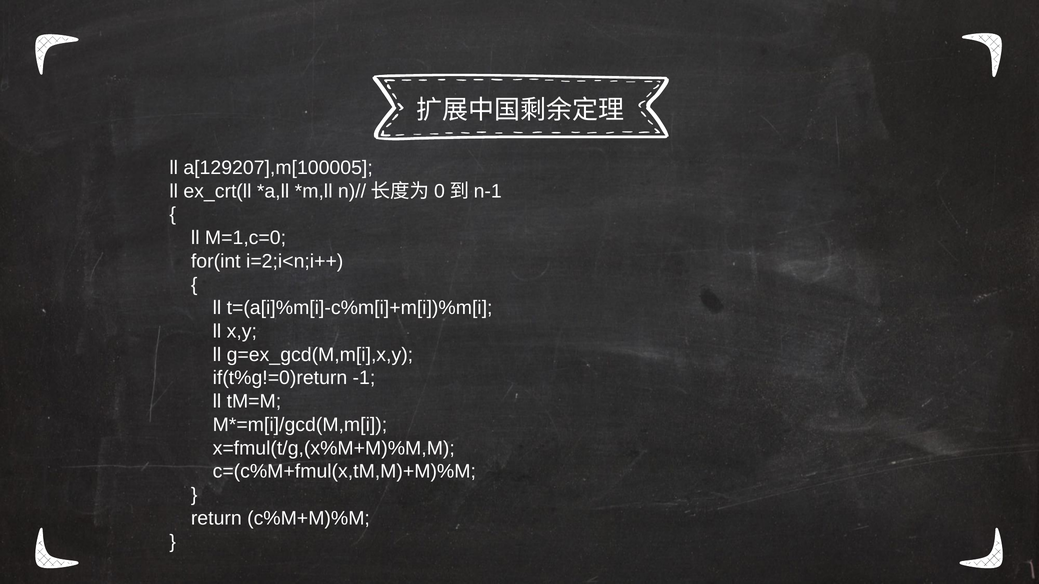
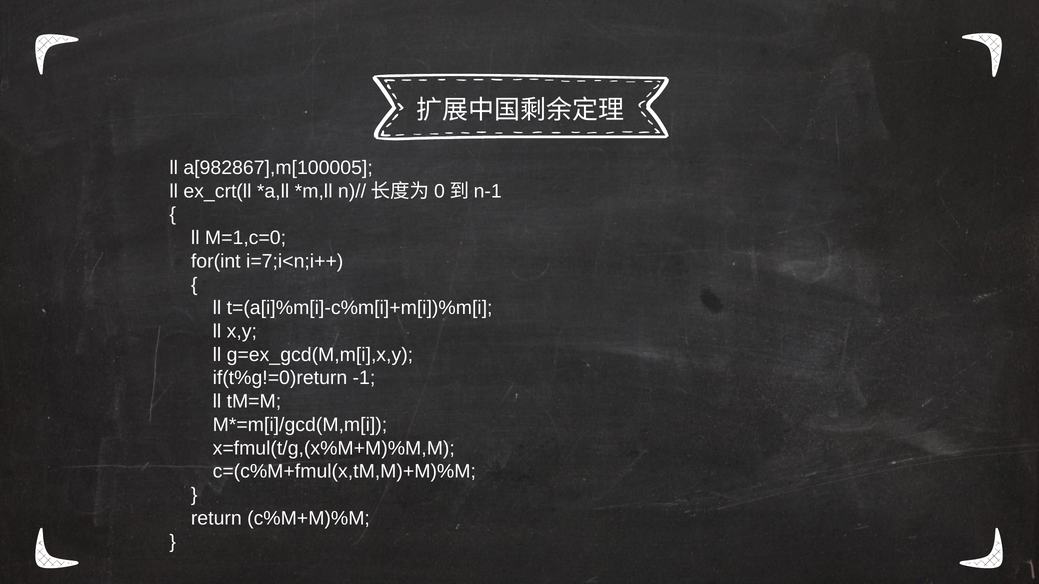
a[129207],m[100005: a[129207],m[100005 -> a[982867],m[100005
i=2;i<n;i++: i=2;i<n;i++ -> i=7;i<n;i++
